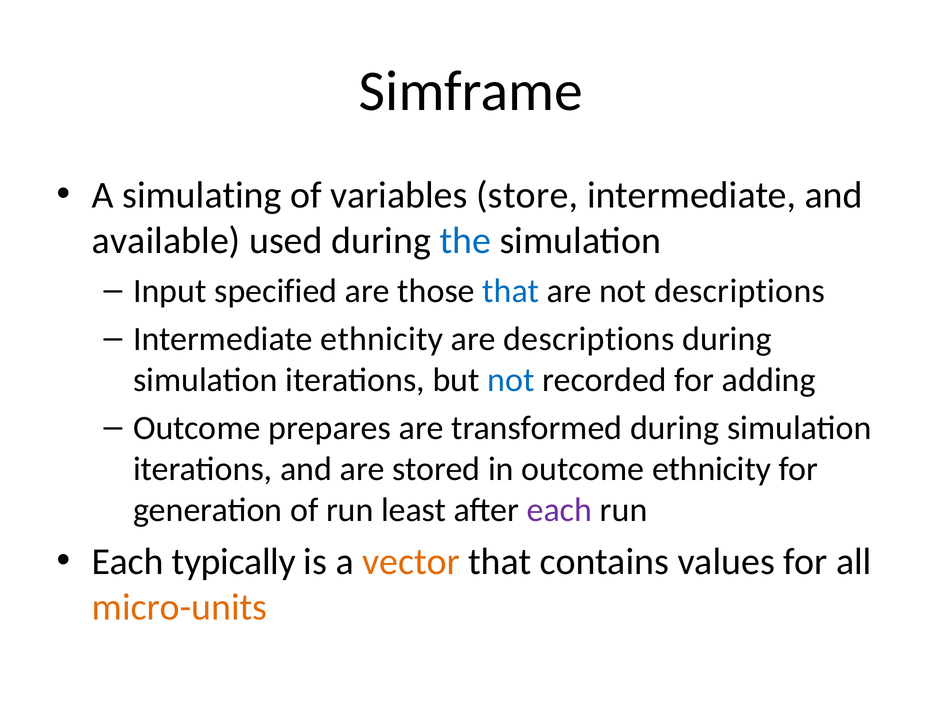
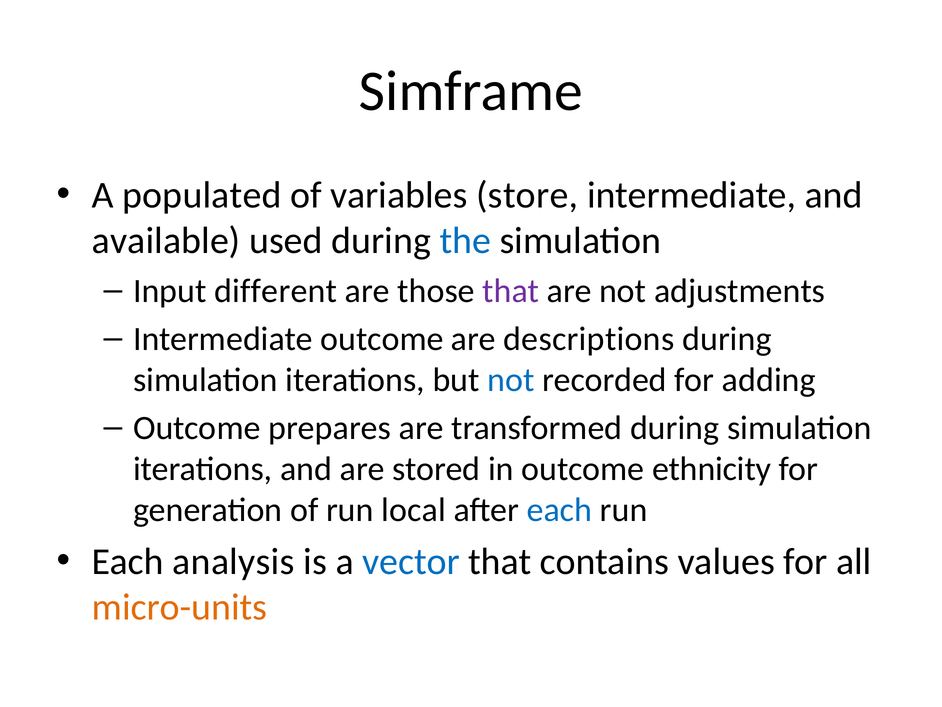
simulating: simulating -> populated
specified: specified -> different
that at (511, 291) colour: blue -> purple
not descriptions: descriptions -> adjustments
Intermediate ethnicity: ethnicity -> outcome
least: least -> local
each at (559, 509) colour: purple -> blue
typically: typically -> analysis
vector colour: orange -> blue
